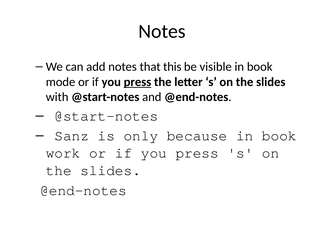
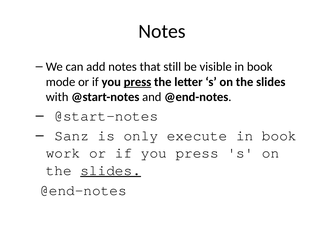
this: this -> still
because: because -> execute
slides at (111, 170) underline: none -> present
